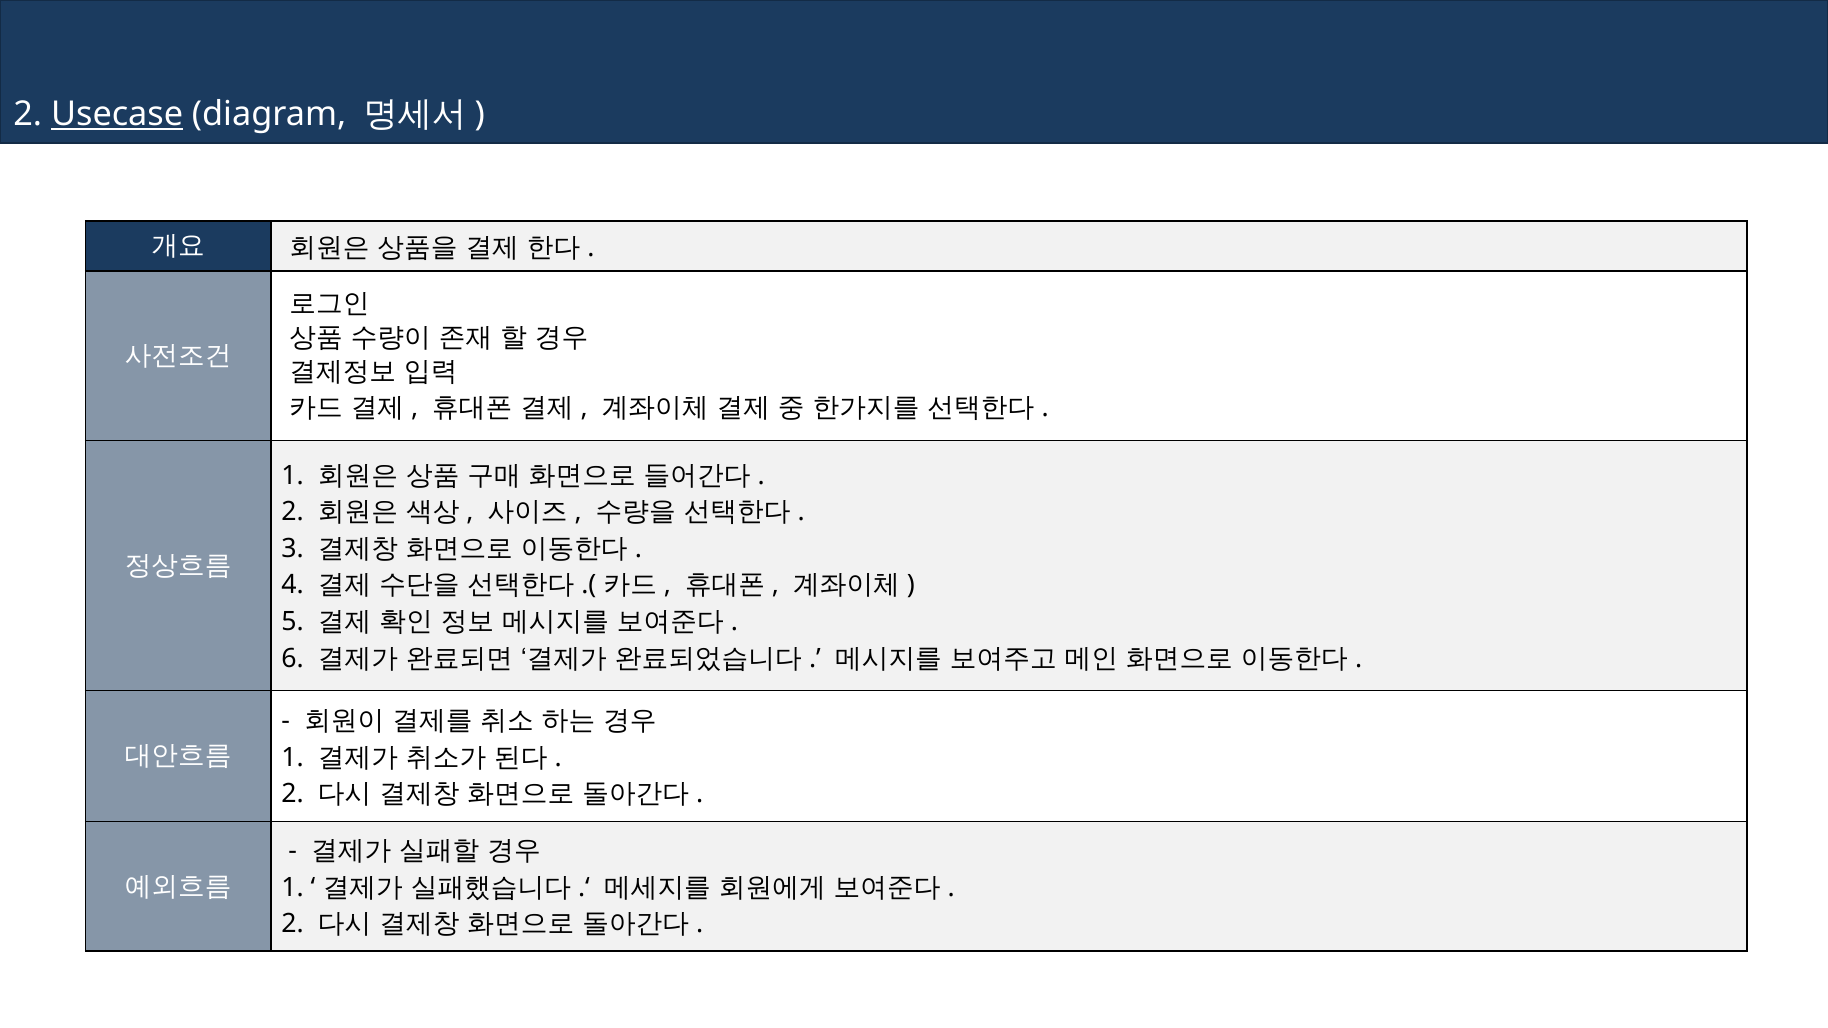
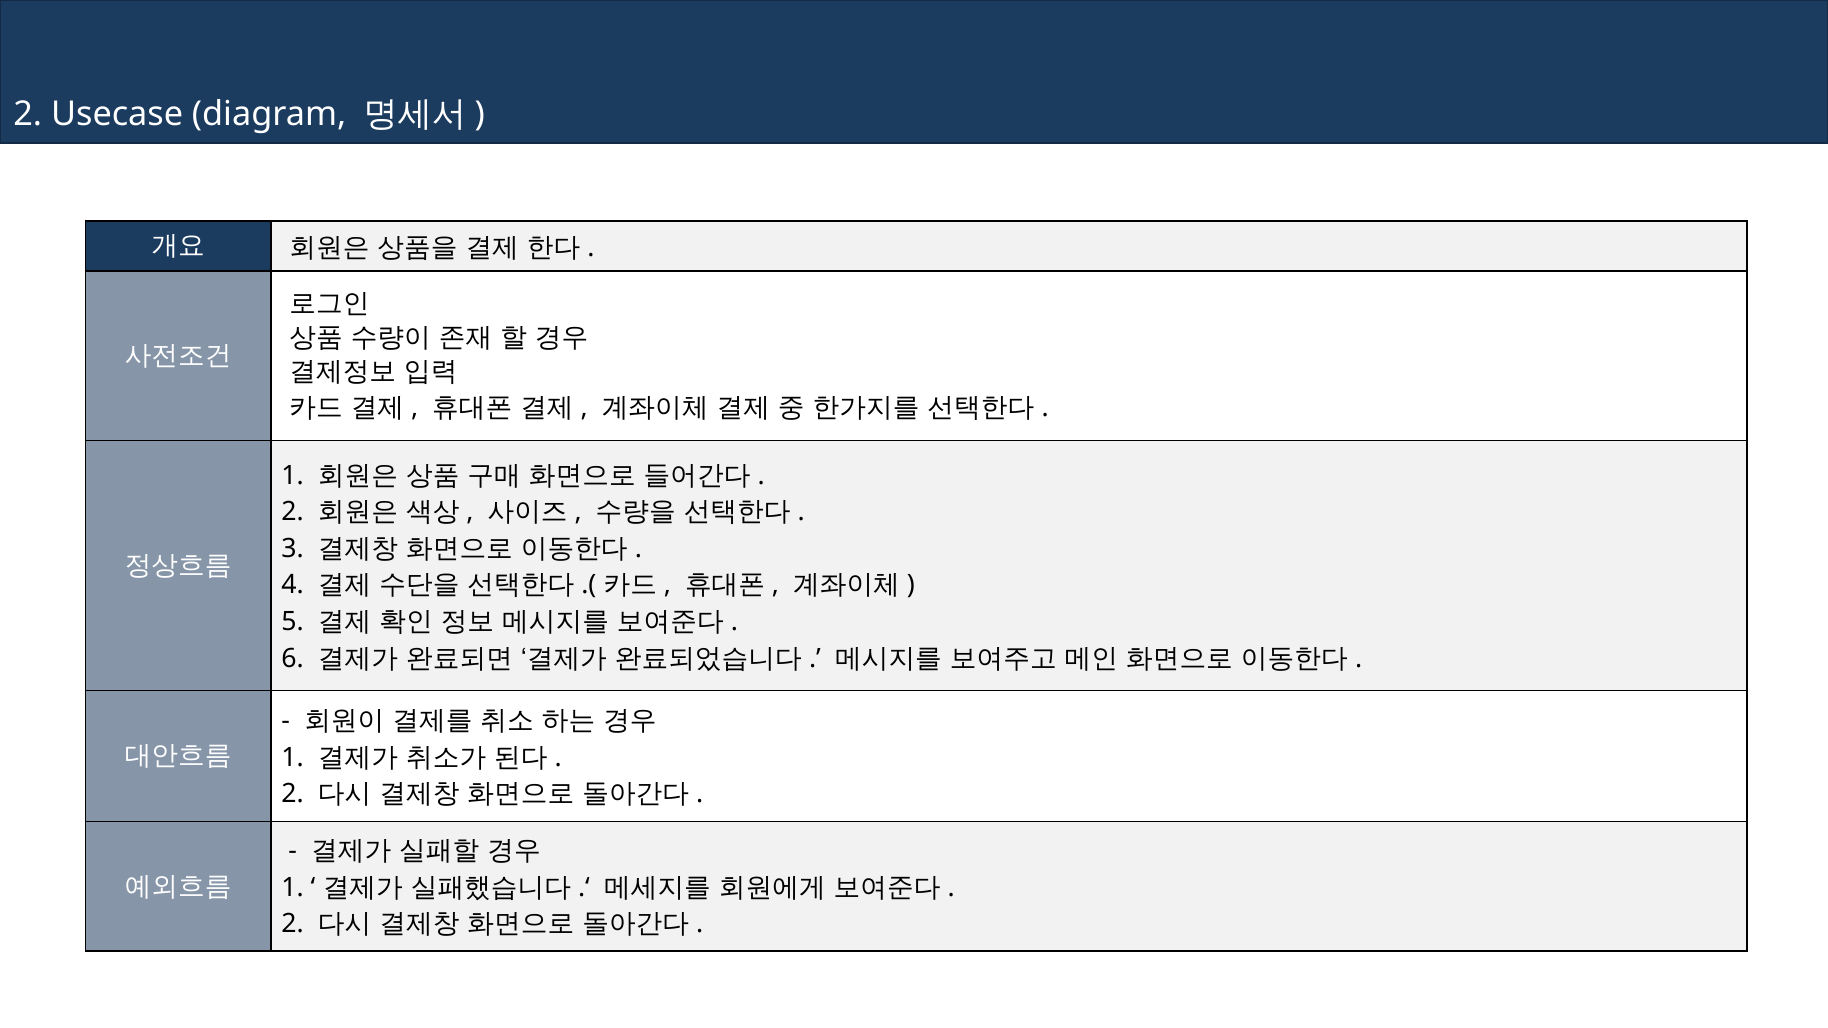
Usecase underline: present -> none
